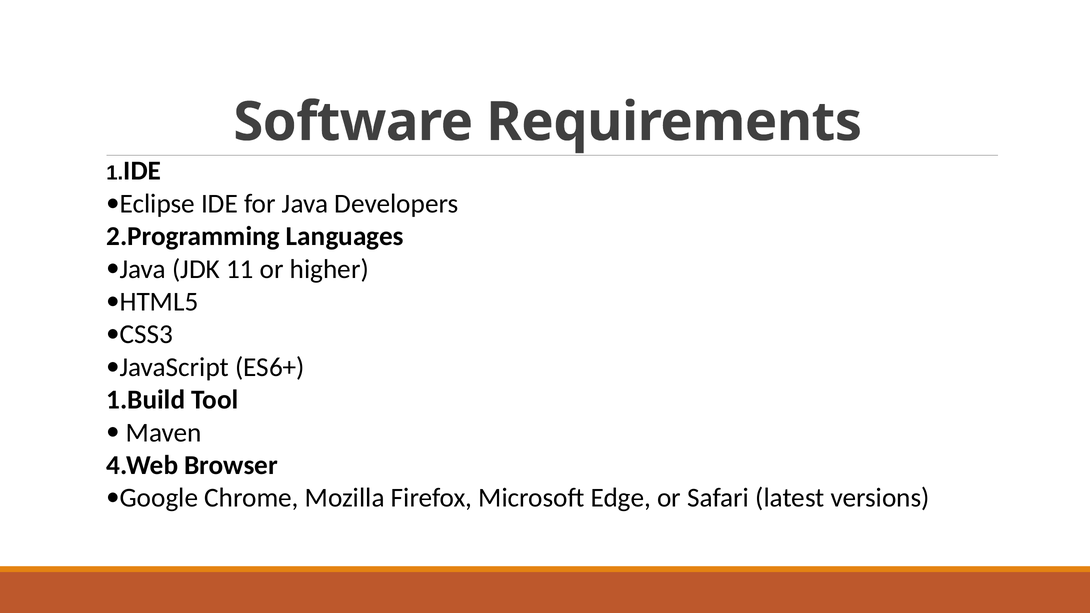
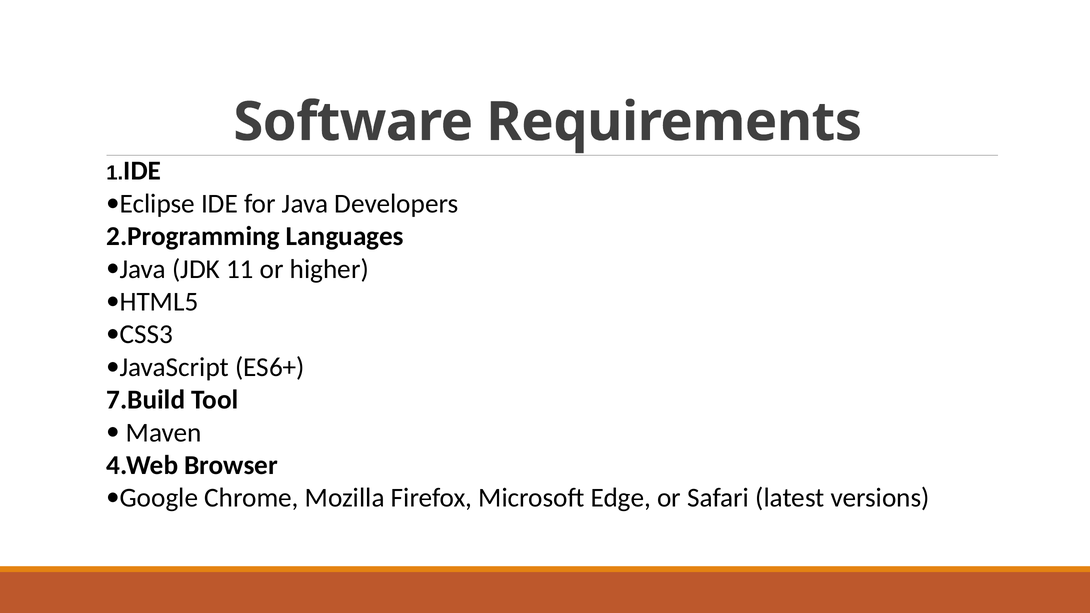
1.Build: 1.Build -> 7.Build
